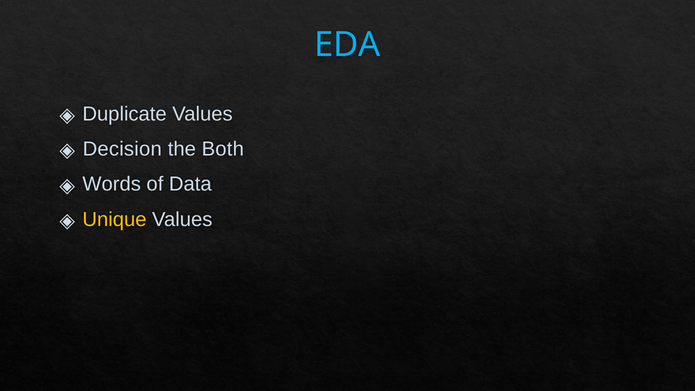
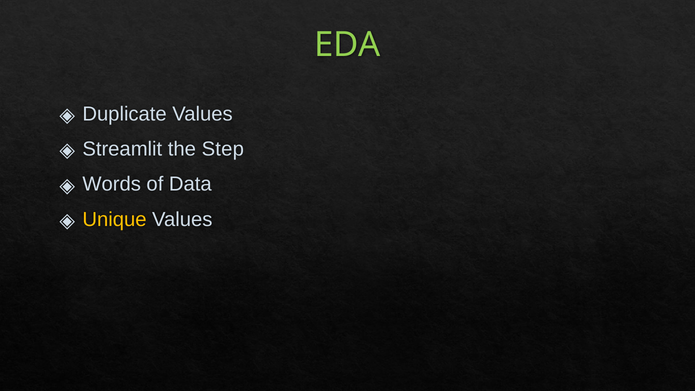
EDA colour: light blue -> light green
Decision: Decision -> Streamlit
Both: Both -> Step
